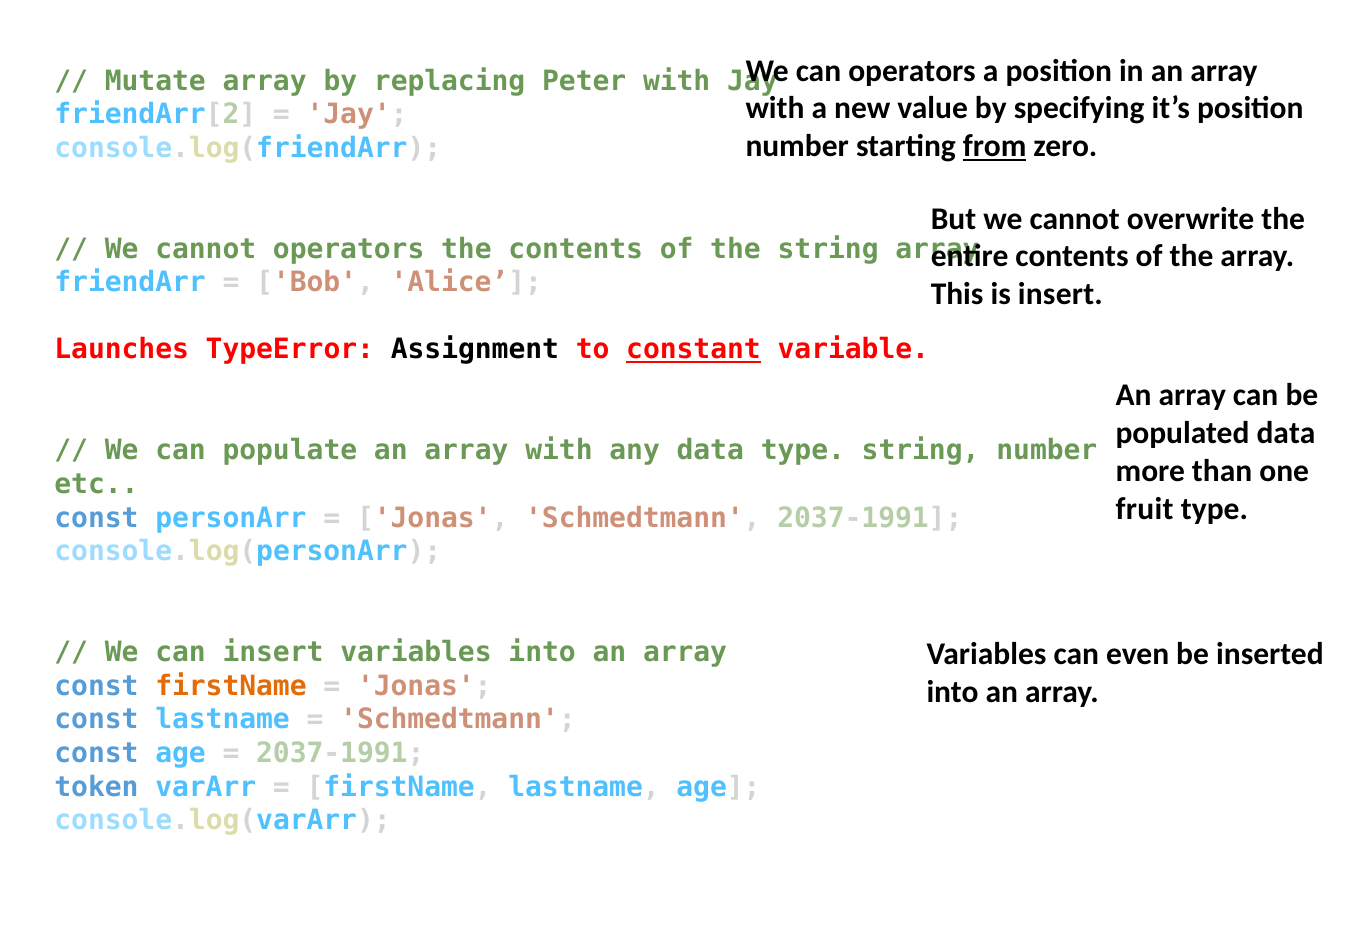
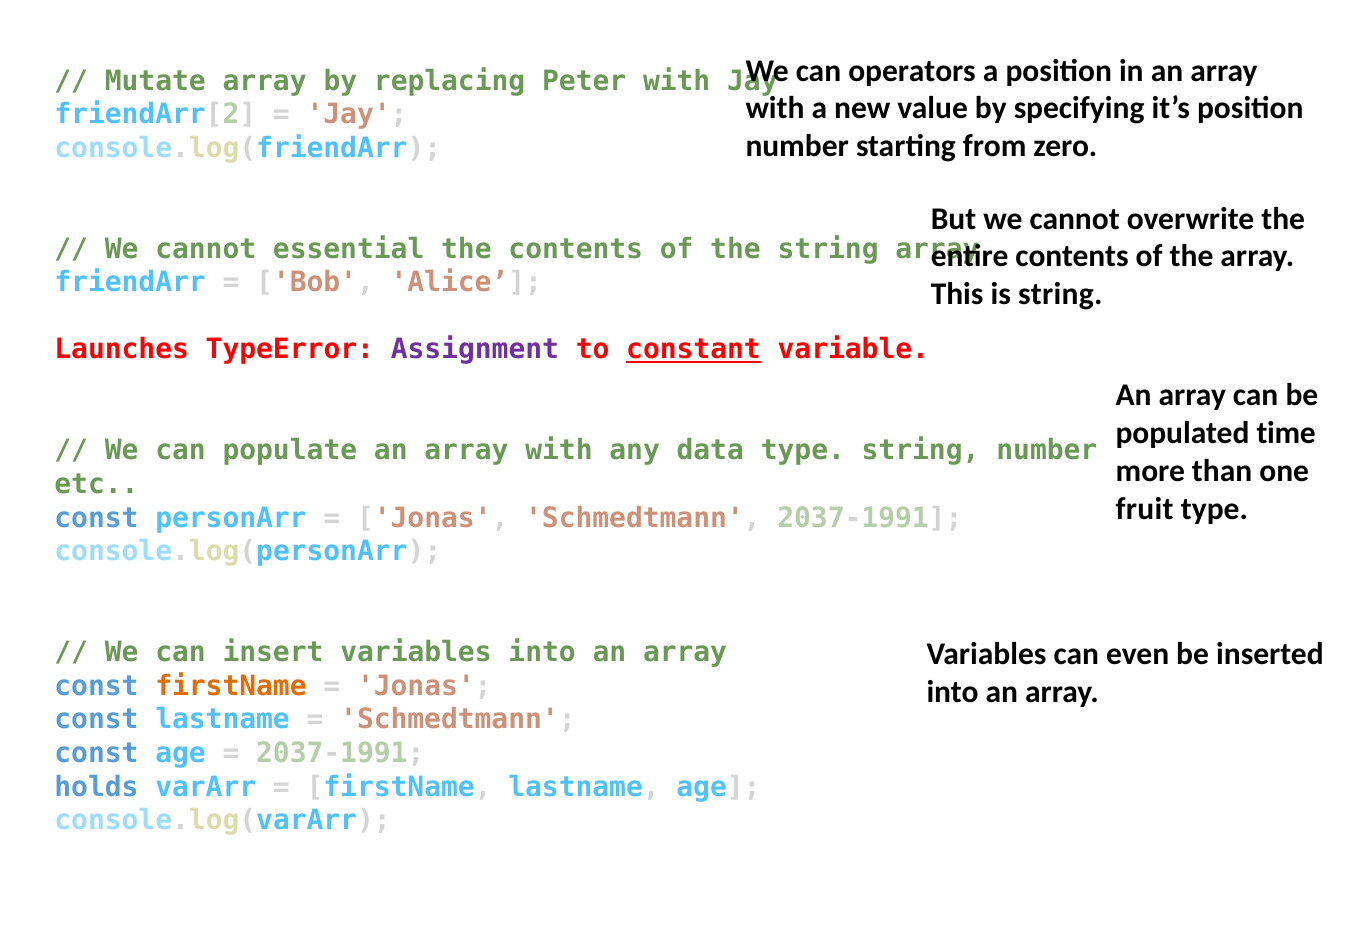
from underline: present -> none
cannot operators: operators -> essential
is insert: insert -> string
Assignment colour: black -> purple
populated data: data -> time
token: token -> holds
